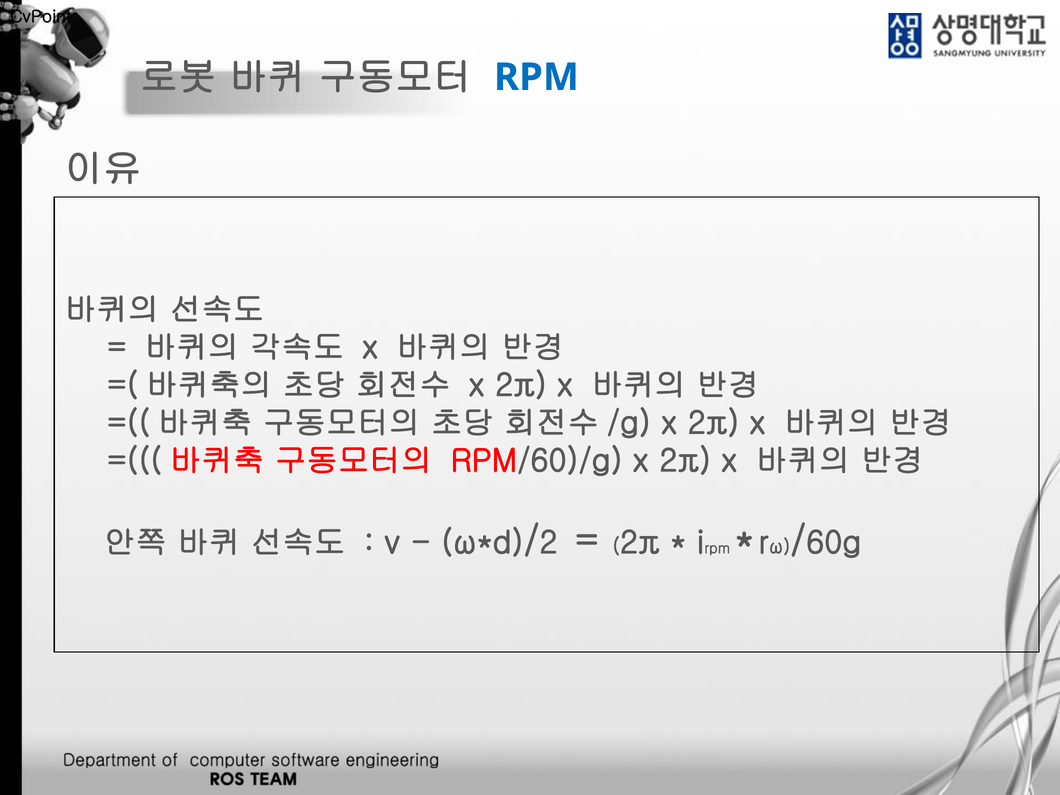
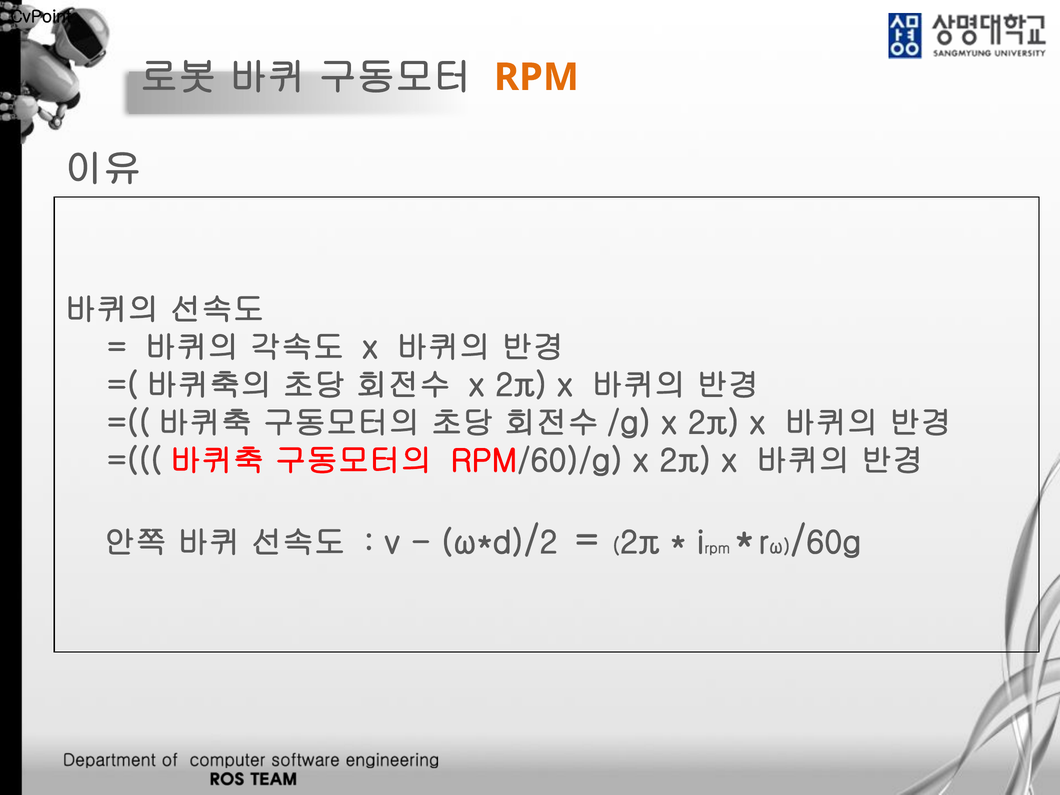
RPM at (536, 77) colour: blue -> orange
